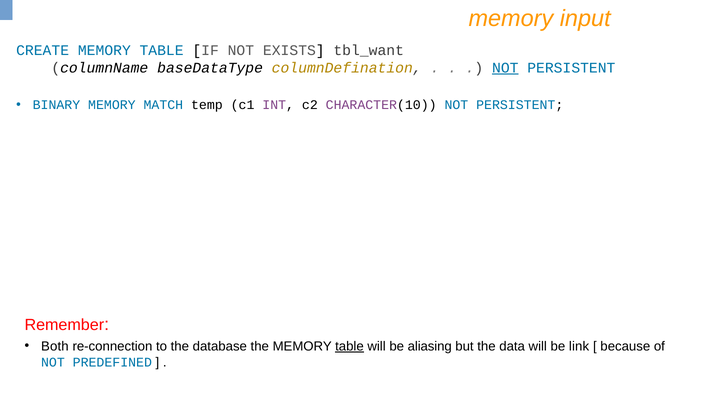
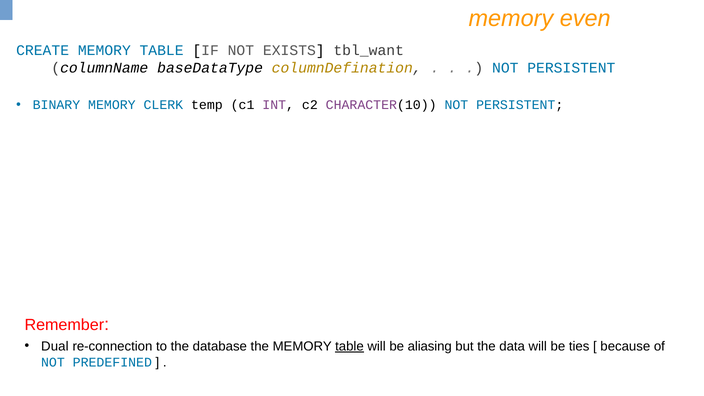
input: input -> even
NOT at (505, 68) underline: present -> none
MATCH: MATCH -> CLERK
Both: Both -> Dual
link: link -> ties
